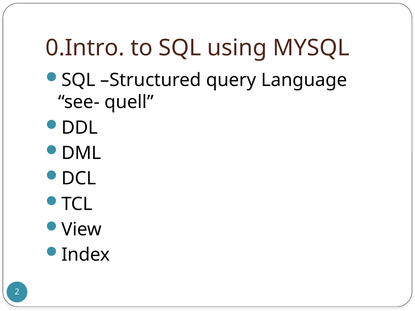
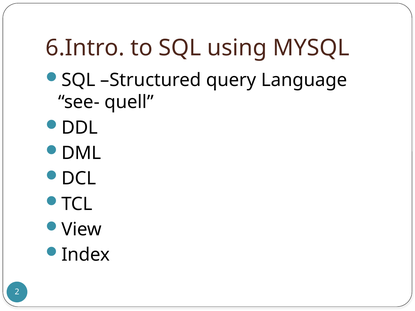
0.Intro: 0.Intro -> 6.Intro
